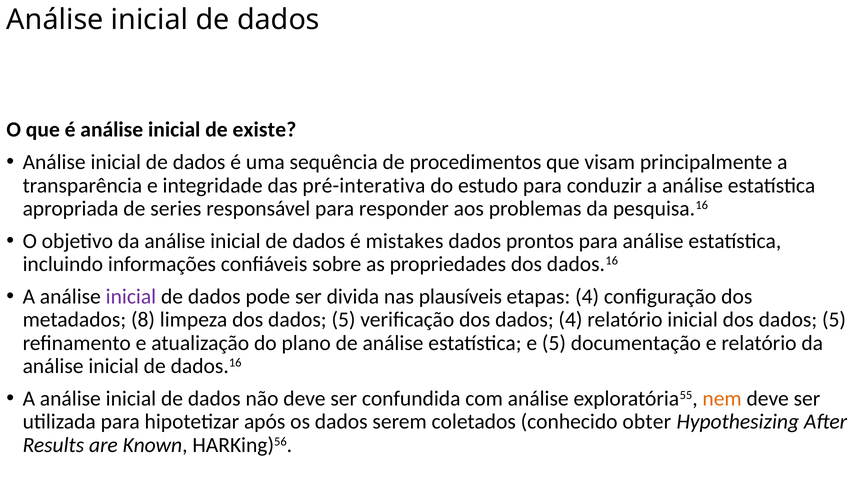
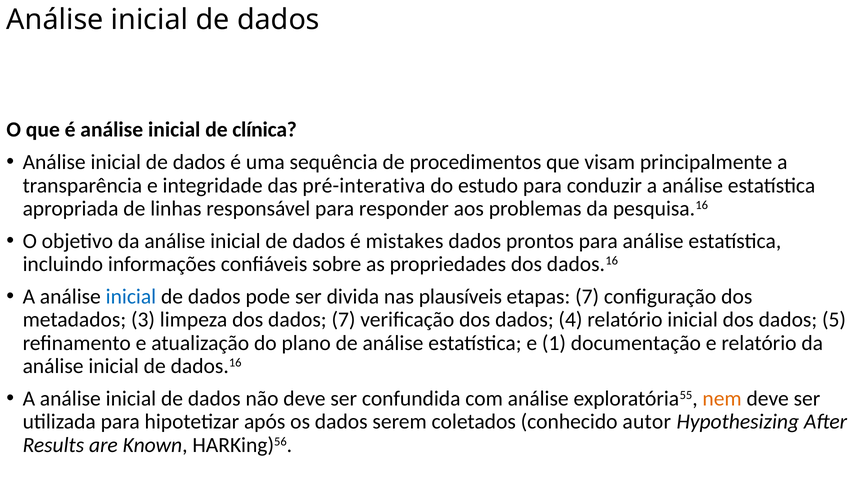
existe: existe -> clínica
series: series -> linhas
inicial at (131, 296) colour: purple -> blue
etapas 4: 4 -> 7
8: 8 -> 3
limpeza dos dados 5: 5 -> 7
e 5: 5 -> 1
obter: obter -> autor
